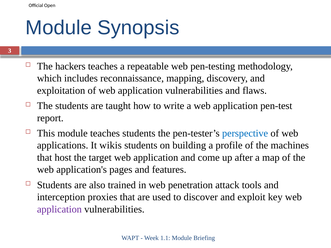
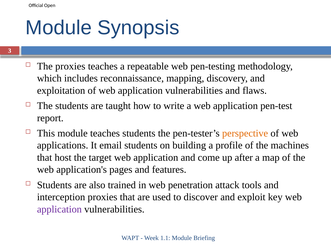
The hackers: hackers -> proxies
perspective colour: blue -> orange
wikis: wikis -> email
